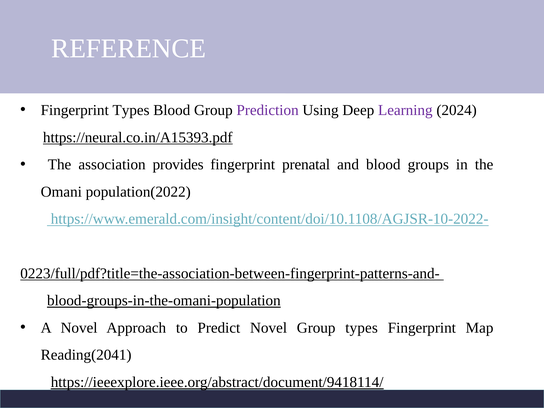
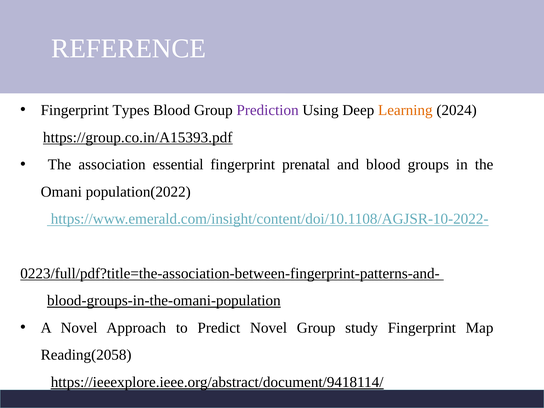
Learning colour: purple -> orange
https://neural.co.in/A15393.pdf: https://neural.co.in/A15393.pdf -> https://group.co.in/A15393.pdf
provides: provides -> essential
Group types: types -> study
Reading(2041: Reading(2041 -> Reading(2058
